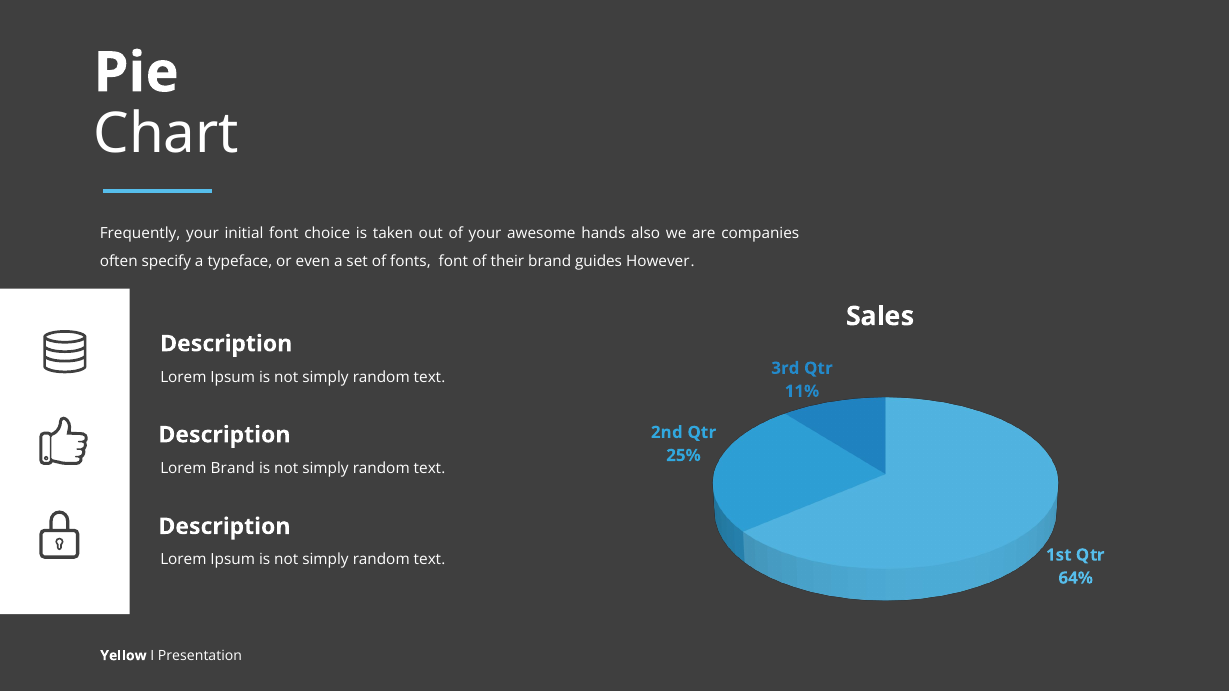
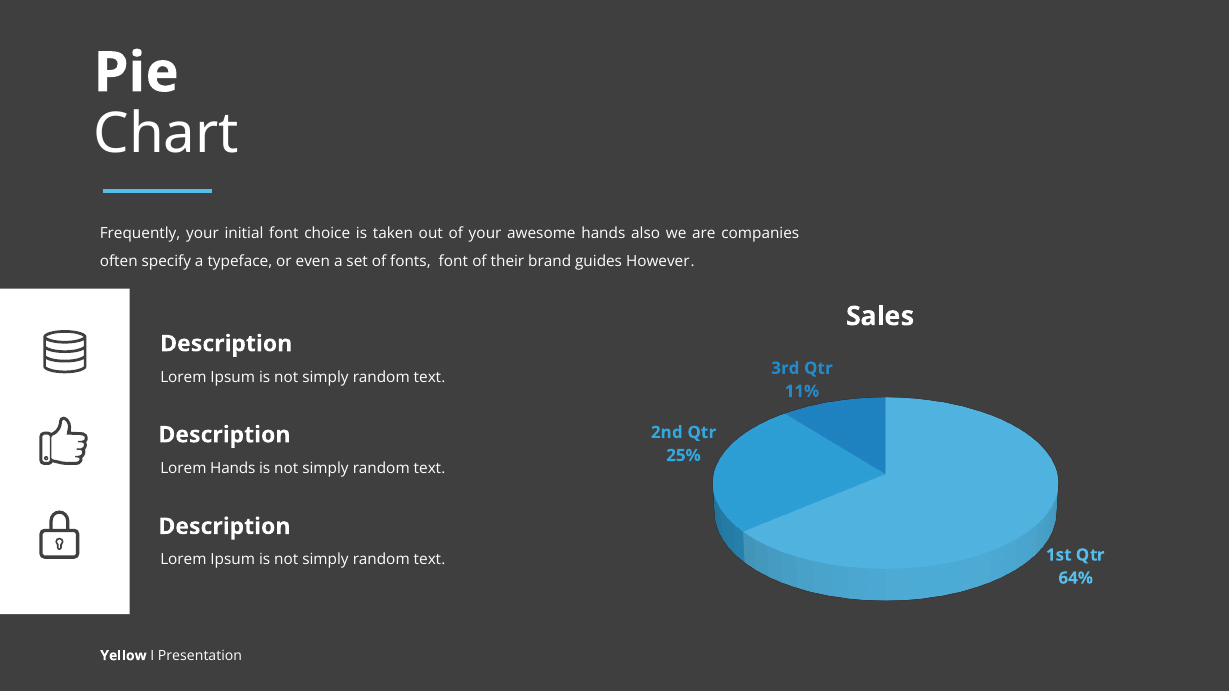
Lorem Brand: Brand -> Hands
